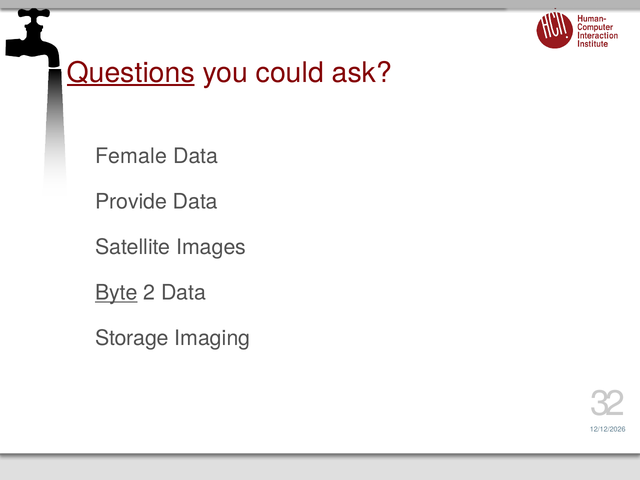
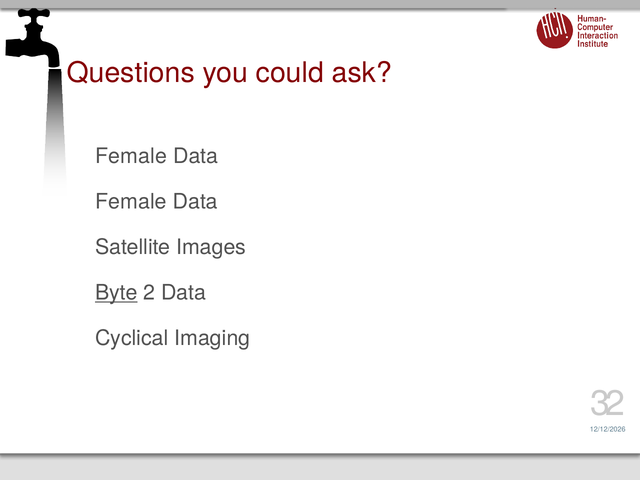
Questions underline: present -> none
Provide at (131, 202): Provide -> Female
Storage: Storage -> Cyclical
